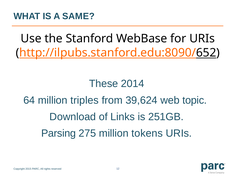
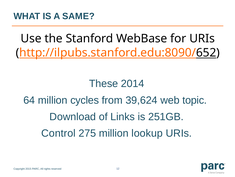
triples: triples -> cycles
Parsing: Parsing -> Control
tokens: tokens -> lookup
